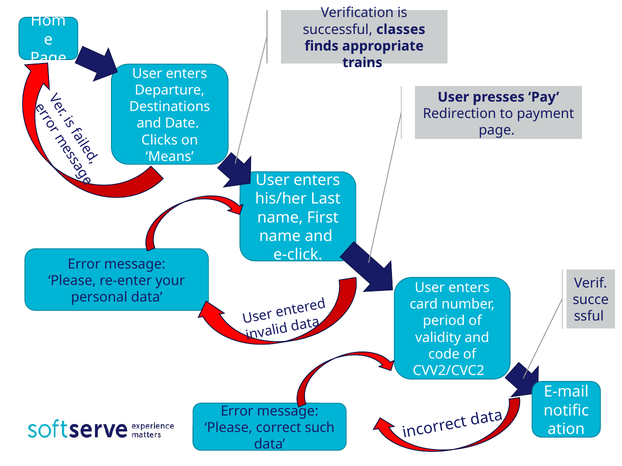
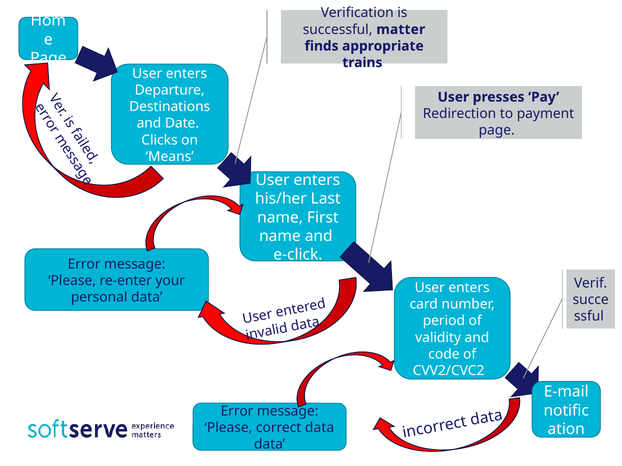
classes: classes -> matter
correct such: such -> data
